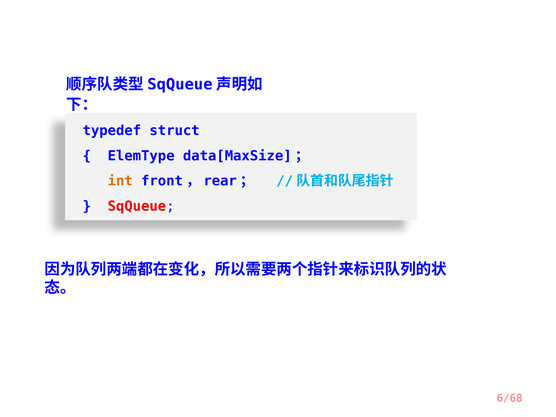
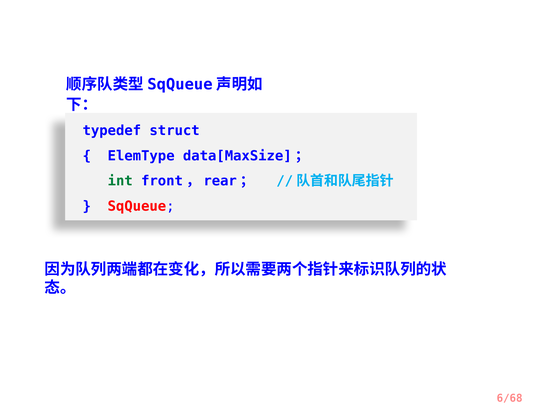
int colour: orange -> green
